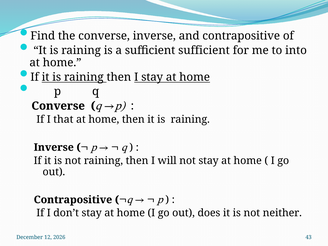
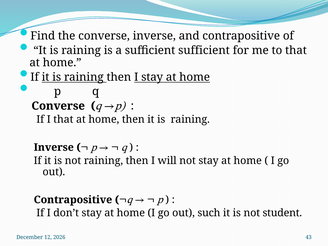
to into: into -> that
does: does -> such
neither: neither -> student
